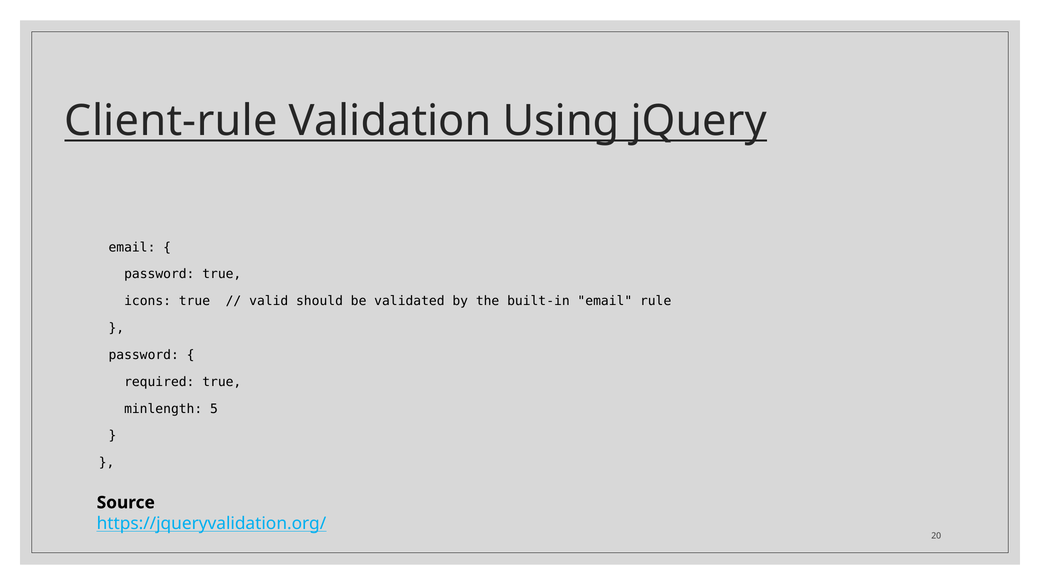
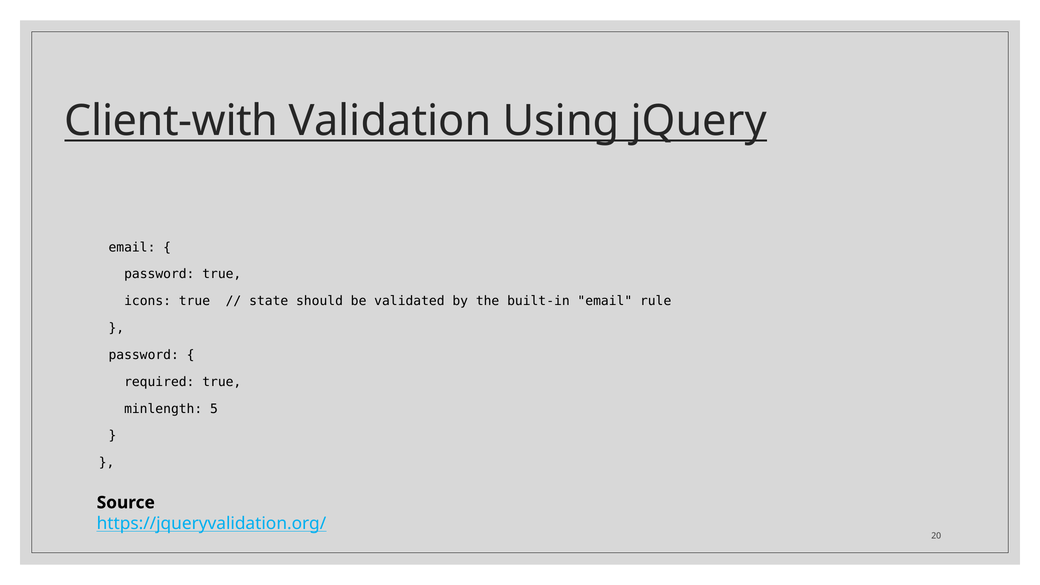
Client-rule: Client-rule -> Client-with
valid: valid -> state
